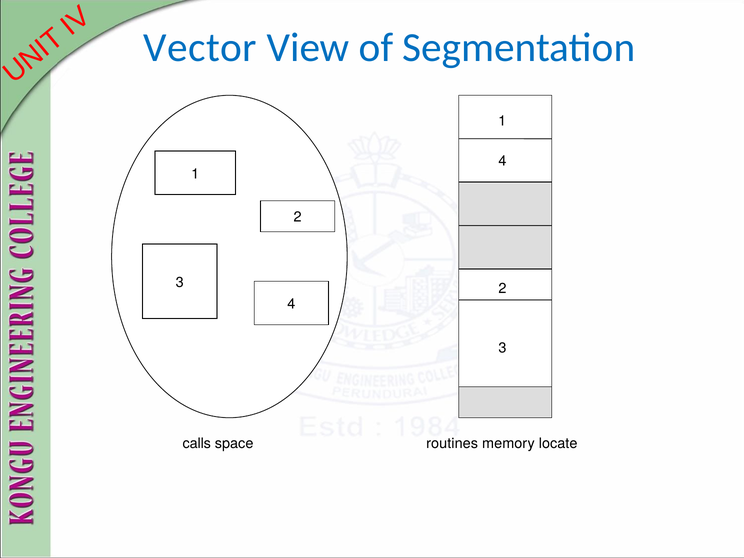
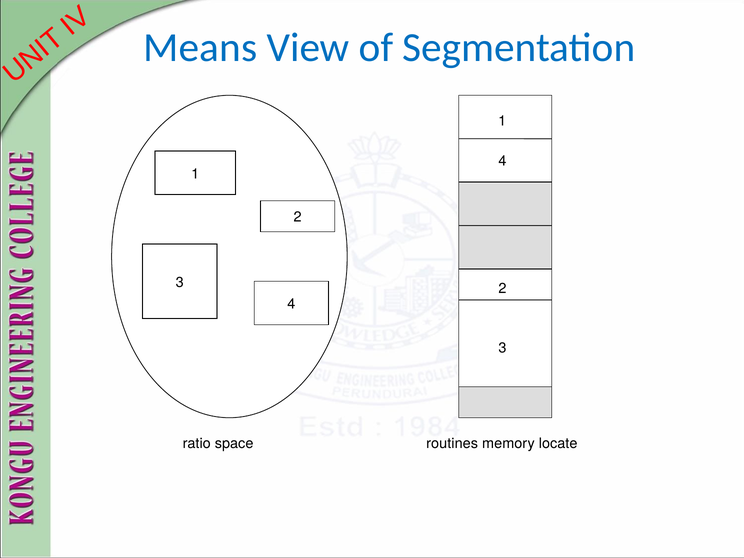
Vector: Vector -> Means
calls: calls -> ratio
